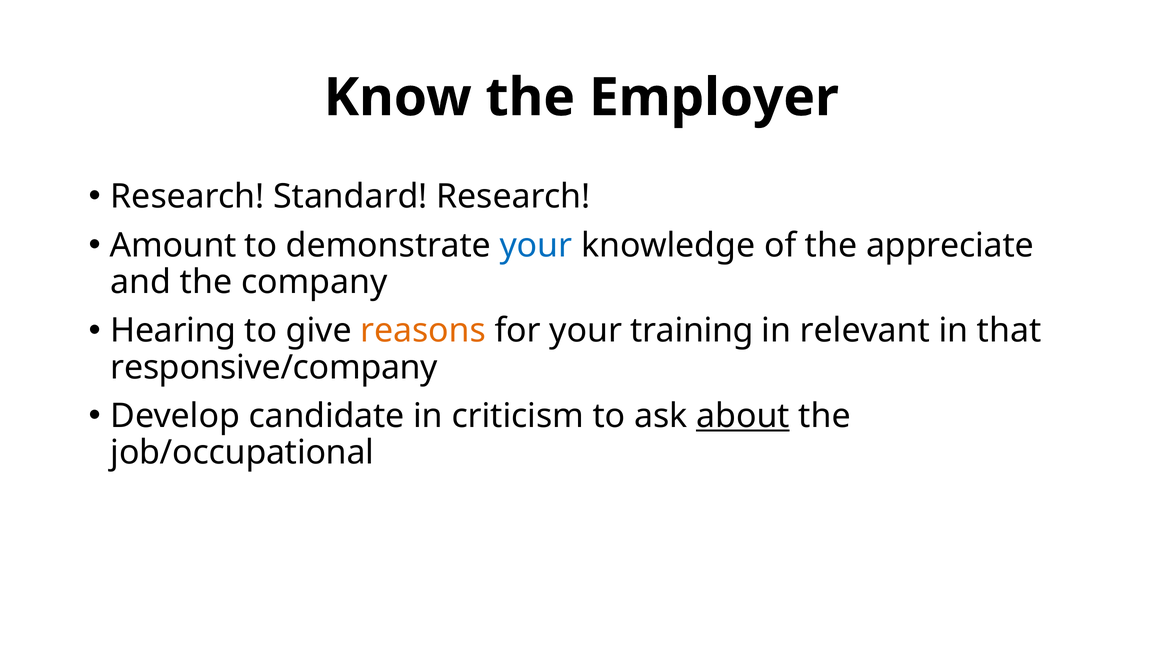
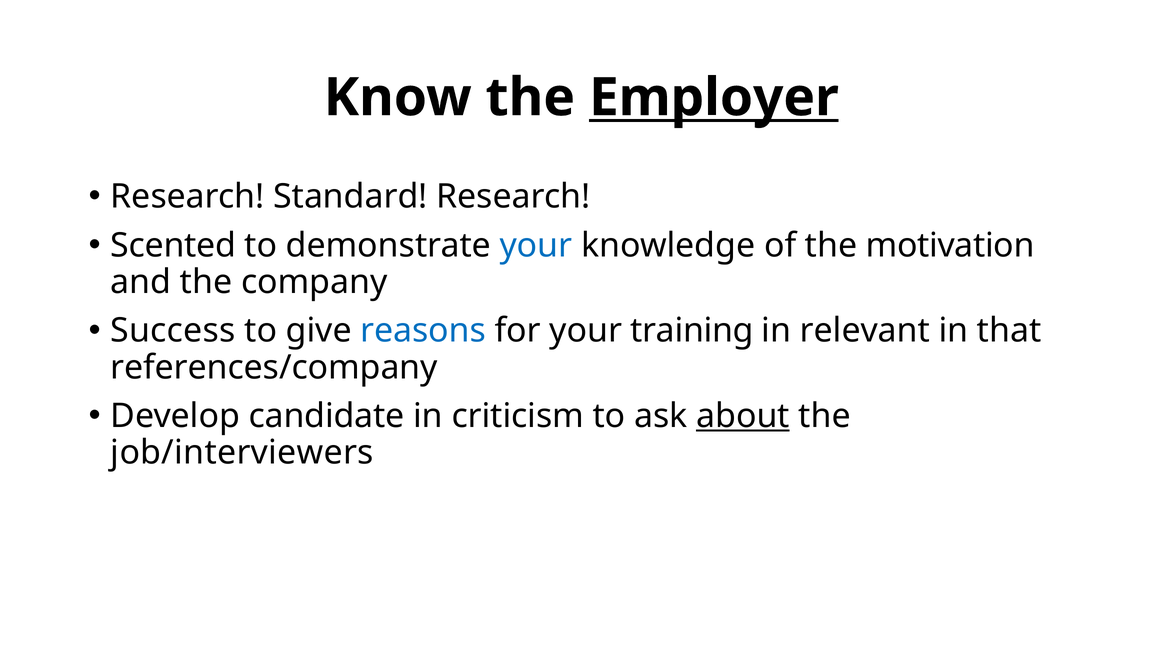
Employer underline: none -> present
Amount: Amount -> Scented
appreciate: appreciate -> motivation
Hearing: Hearing -> Success
reasons colour: orange -> blue
responsive/company: responsive/company -> references/company
job/occupational: job/occupational -> job/interviewers
